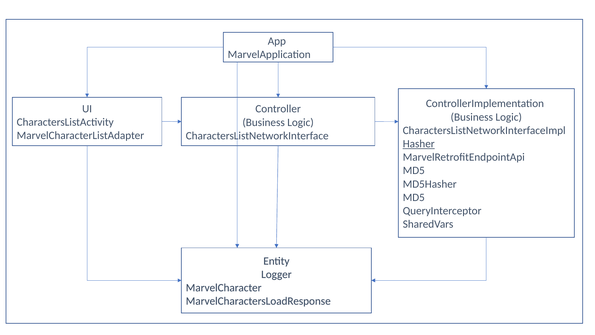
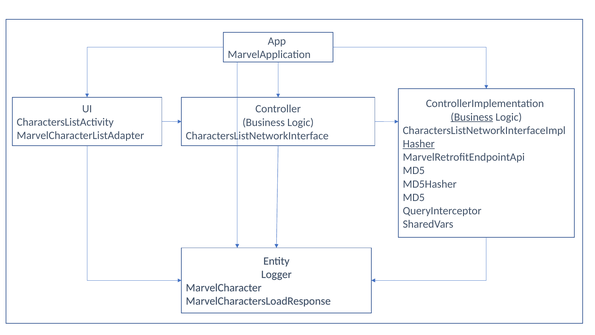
Business at (472, 117) underline: none -> present
